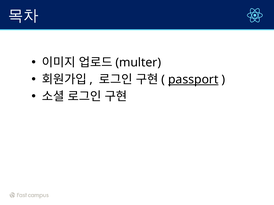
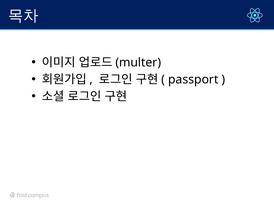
passport underline: present -> none
